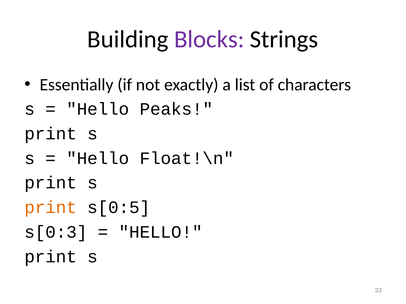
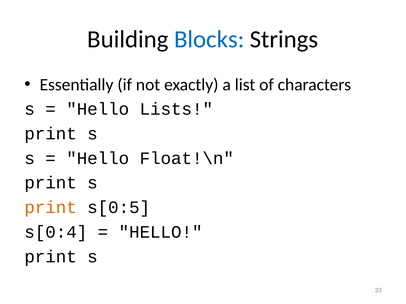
Blocks colour: purple -> blue
Peaks: Peaks -> Lists
s[0:3: s[0:3 -> s[0:4
